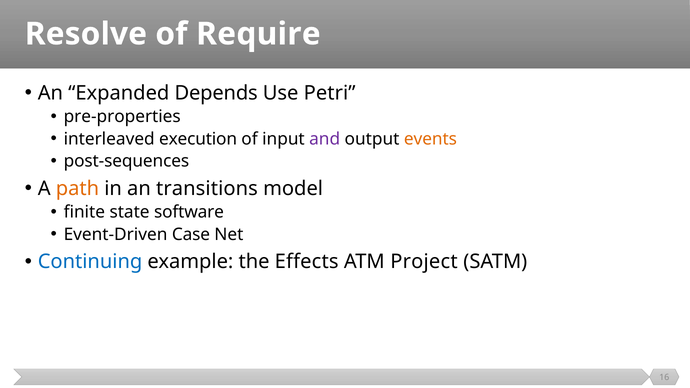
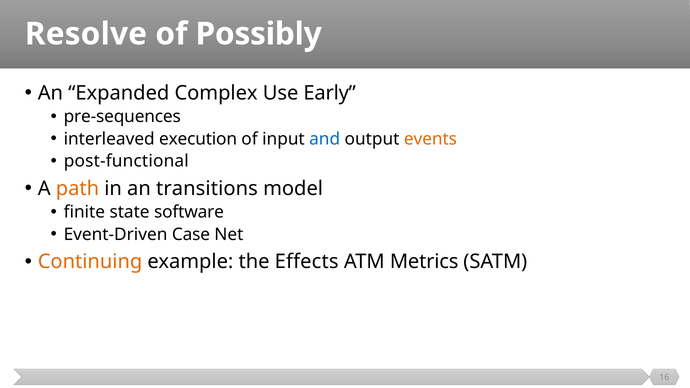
Require: Require -> Possibly
Depends: Depends -> Complex
Petri: Petri -> Early
pre-properties: pre-properties -> pre-sequences
and colour: purple -> blue
post-sequences: post-sequences -> post-functional
Continuing colour: blue -> orange
Project: Project -> Metrics
